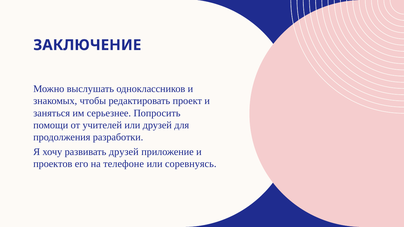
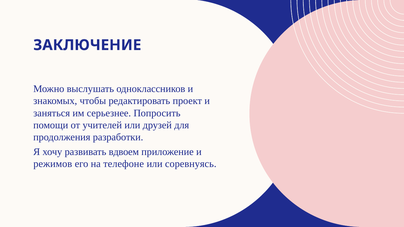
развивать друзей: друзей -> вдвоем
проектов: проектов -> режимов
